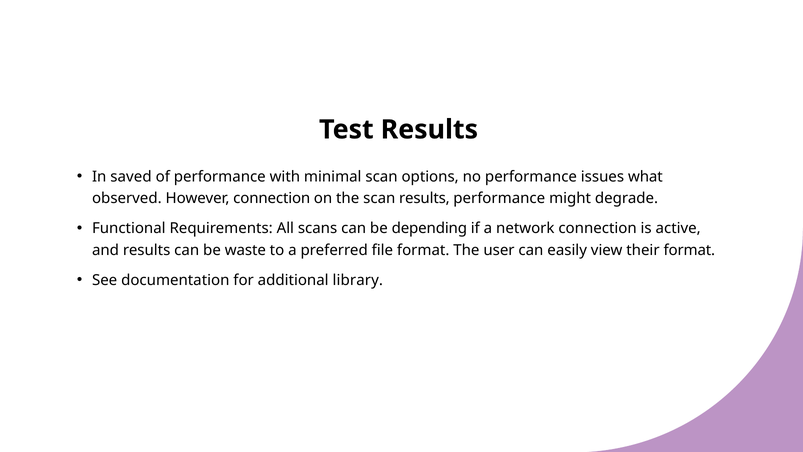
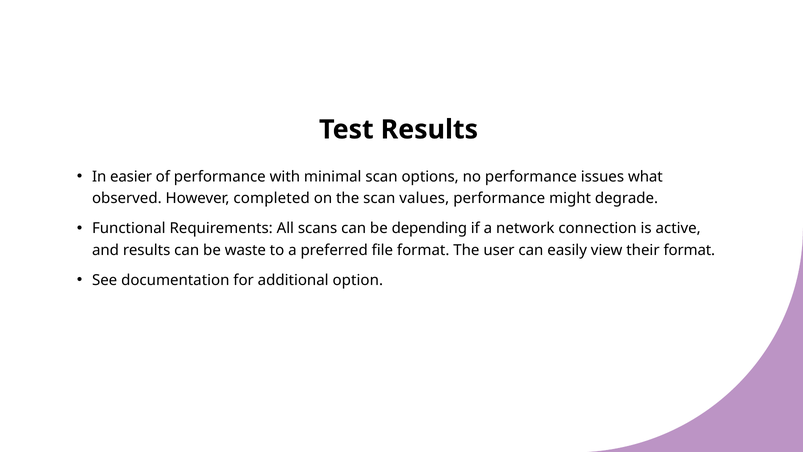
saved: saved -> easier
However connection: connection -> completed
scan results: results -> values
library: library -> option
